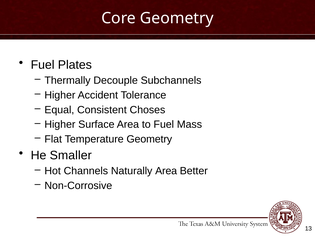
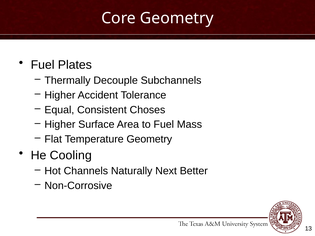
Smaller: Smaller -> Cooling
Naturally Area: Area -> Next
